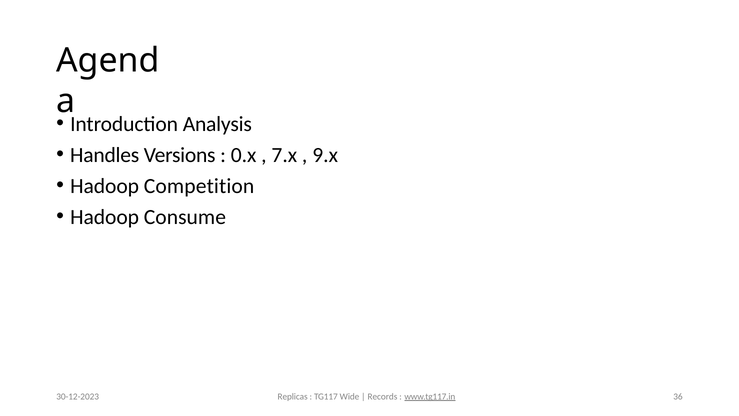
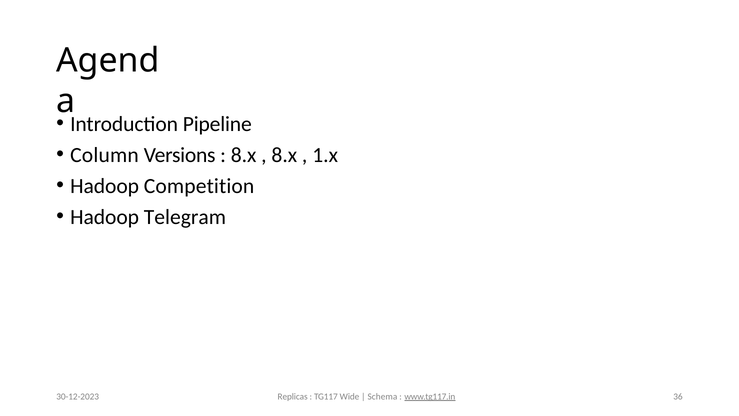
Analysis: Analysis -> Pipeline
Handles: Handles -> Column
0.x at (244, 155): 0.x -> 8.x
7.x at (284, 155): 7.x -> 8.x
9.x: 9.x -> 1.x
Consume: Consume -> Telegram
Records: Records -> Schema
